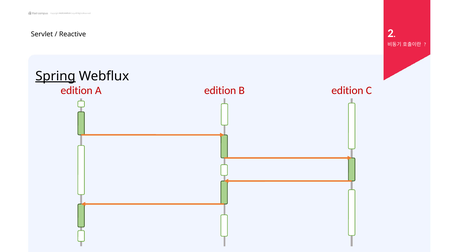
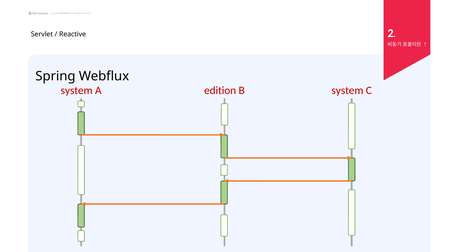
Spring underline: present -> none
edition at (77, 91): edition -> system
B edition: edition -> system
